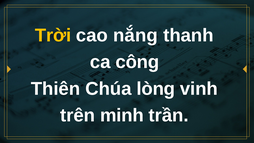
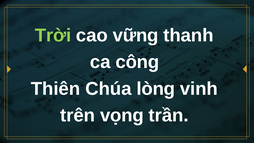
Trời colour: yellow -> light green
nắng: nắng -> vững
minh: minh -> vọng
